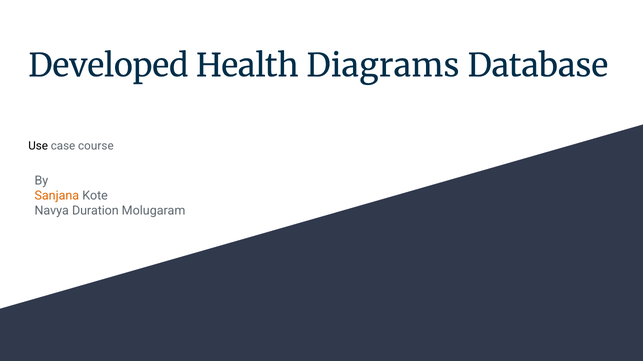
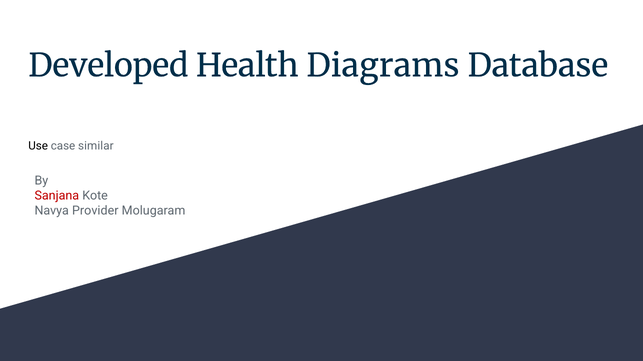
course: course -> similar
Sanjana colour: orange -> red
Duration: Duration -> Provider
